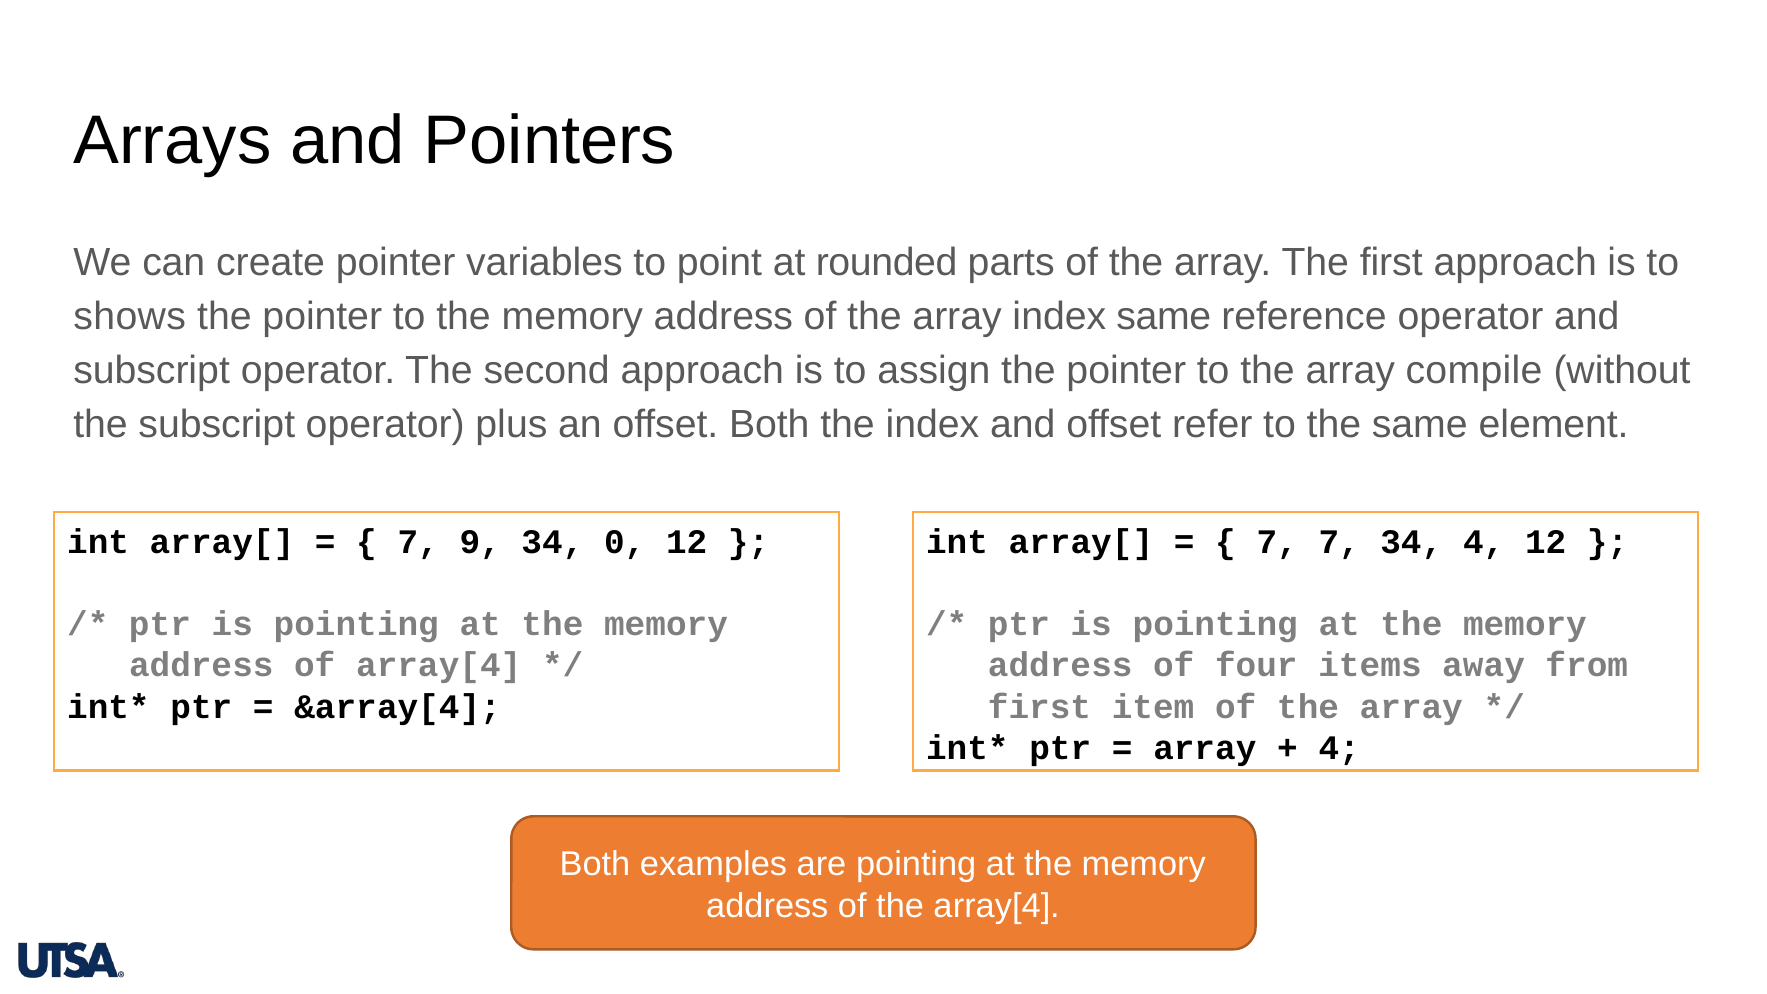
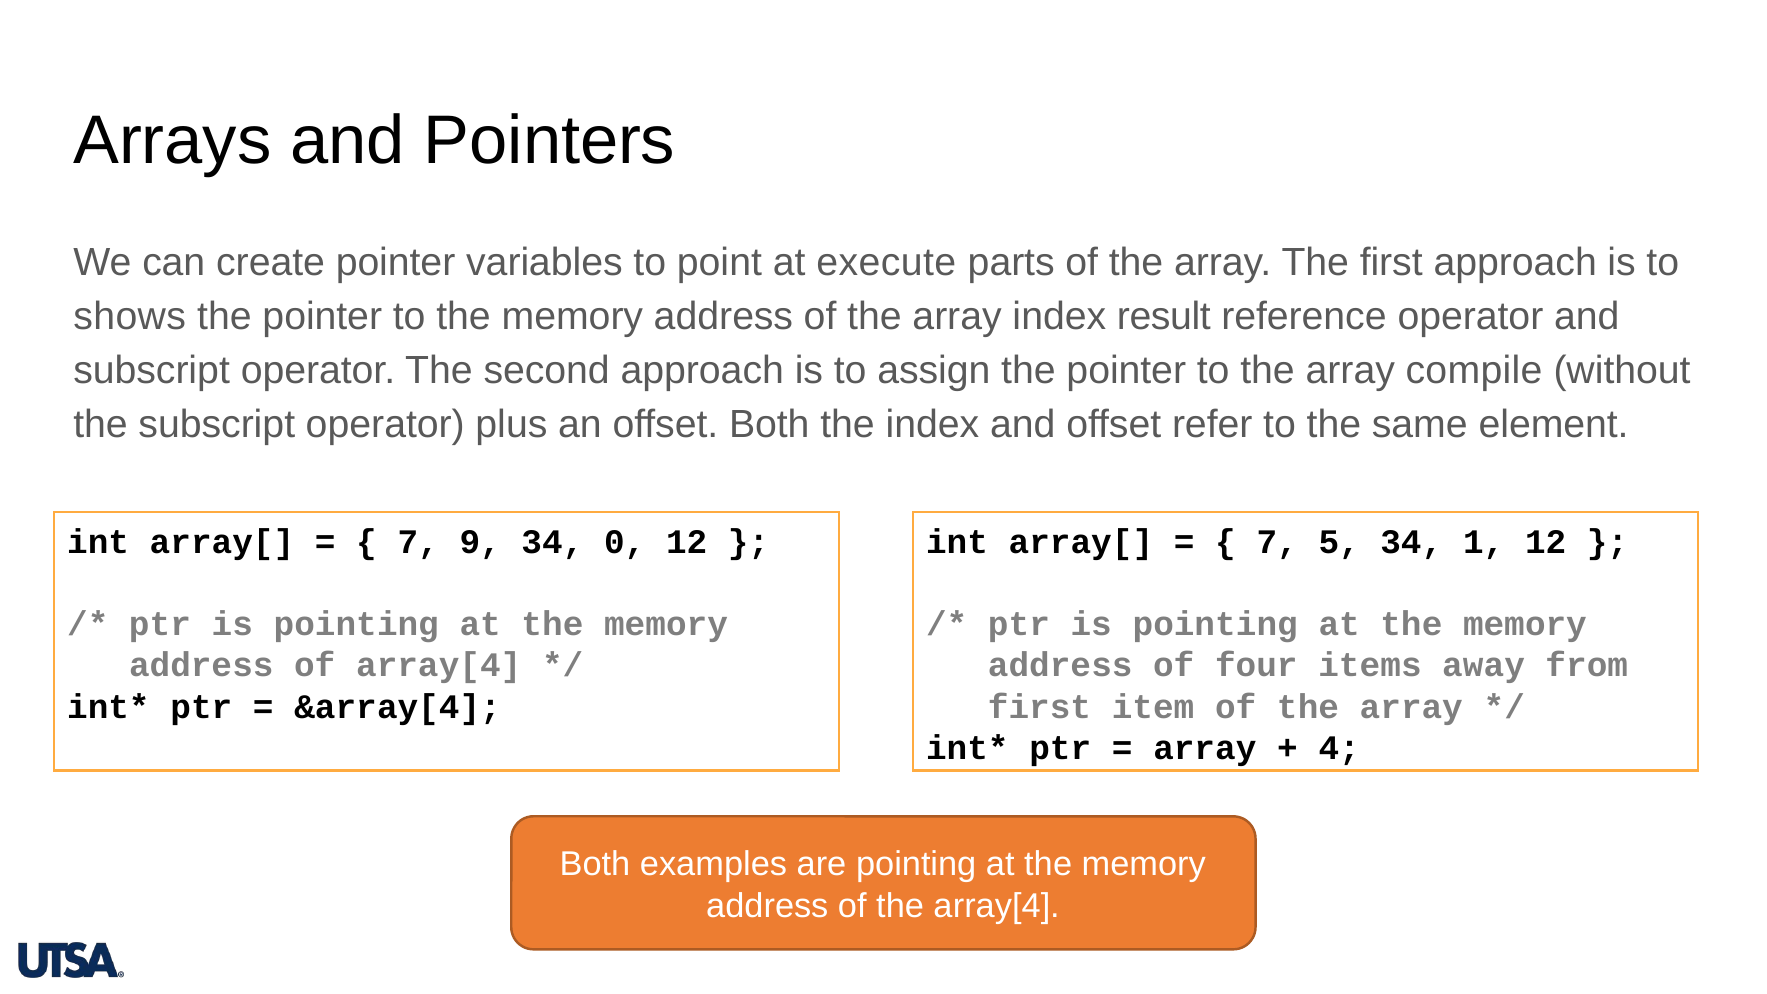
rounded: rounded -> execute
index same: same -> result
7 7: 7 -> 5
34 4: 4 -> 1
